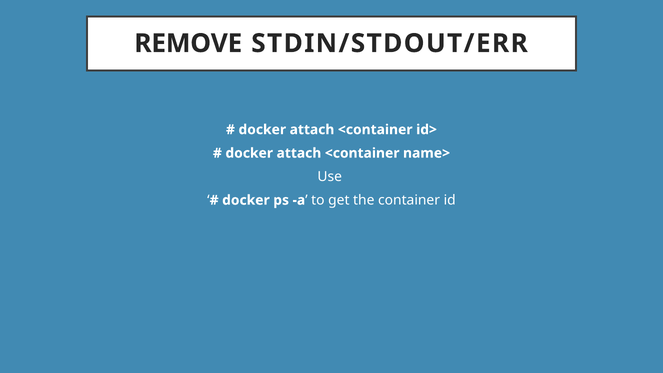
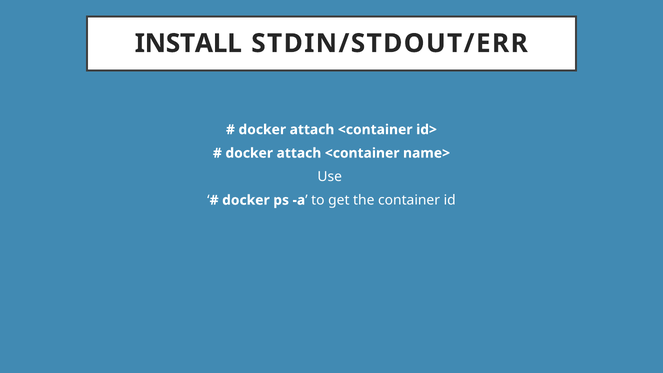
REMOVE: REMOVE -> INSTALL
